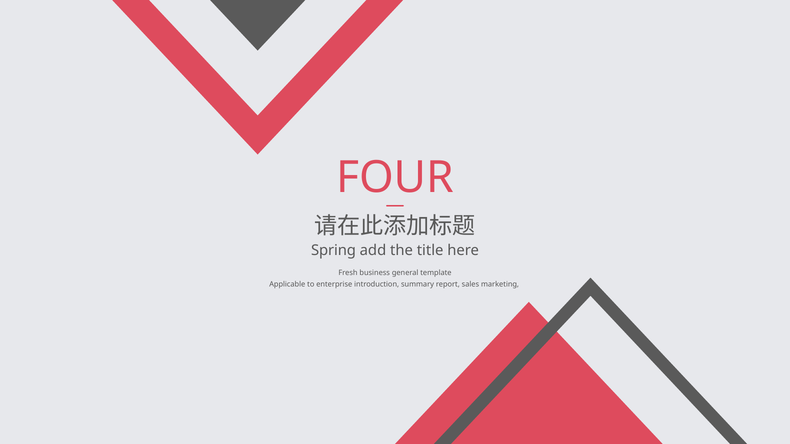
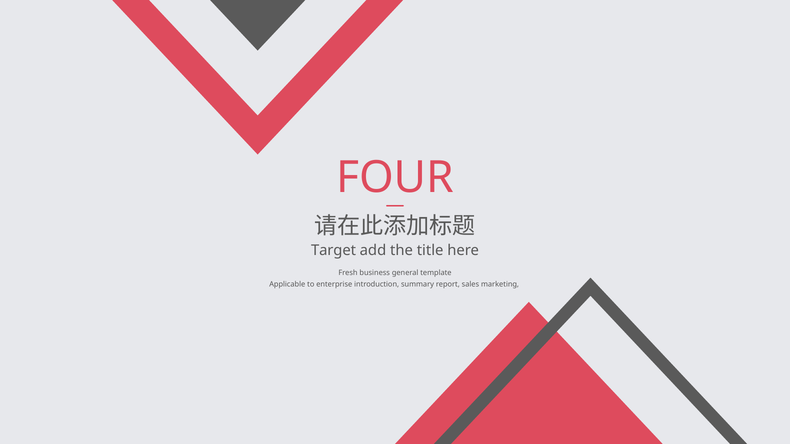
Spring: Spring -> Target
